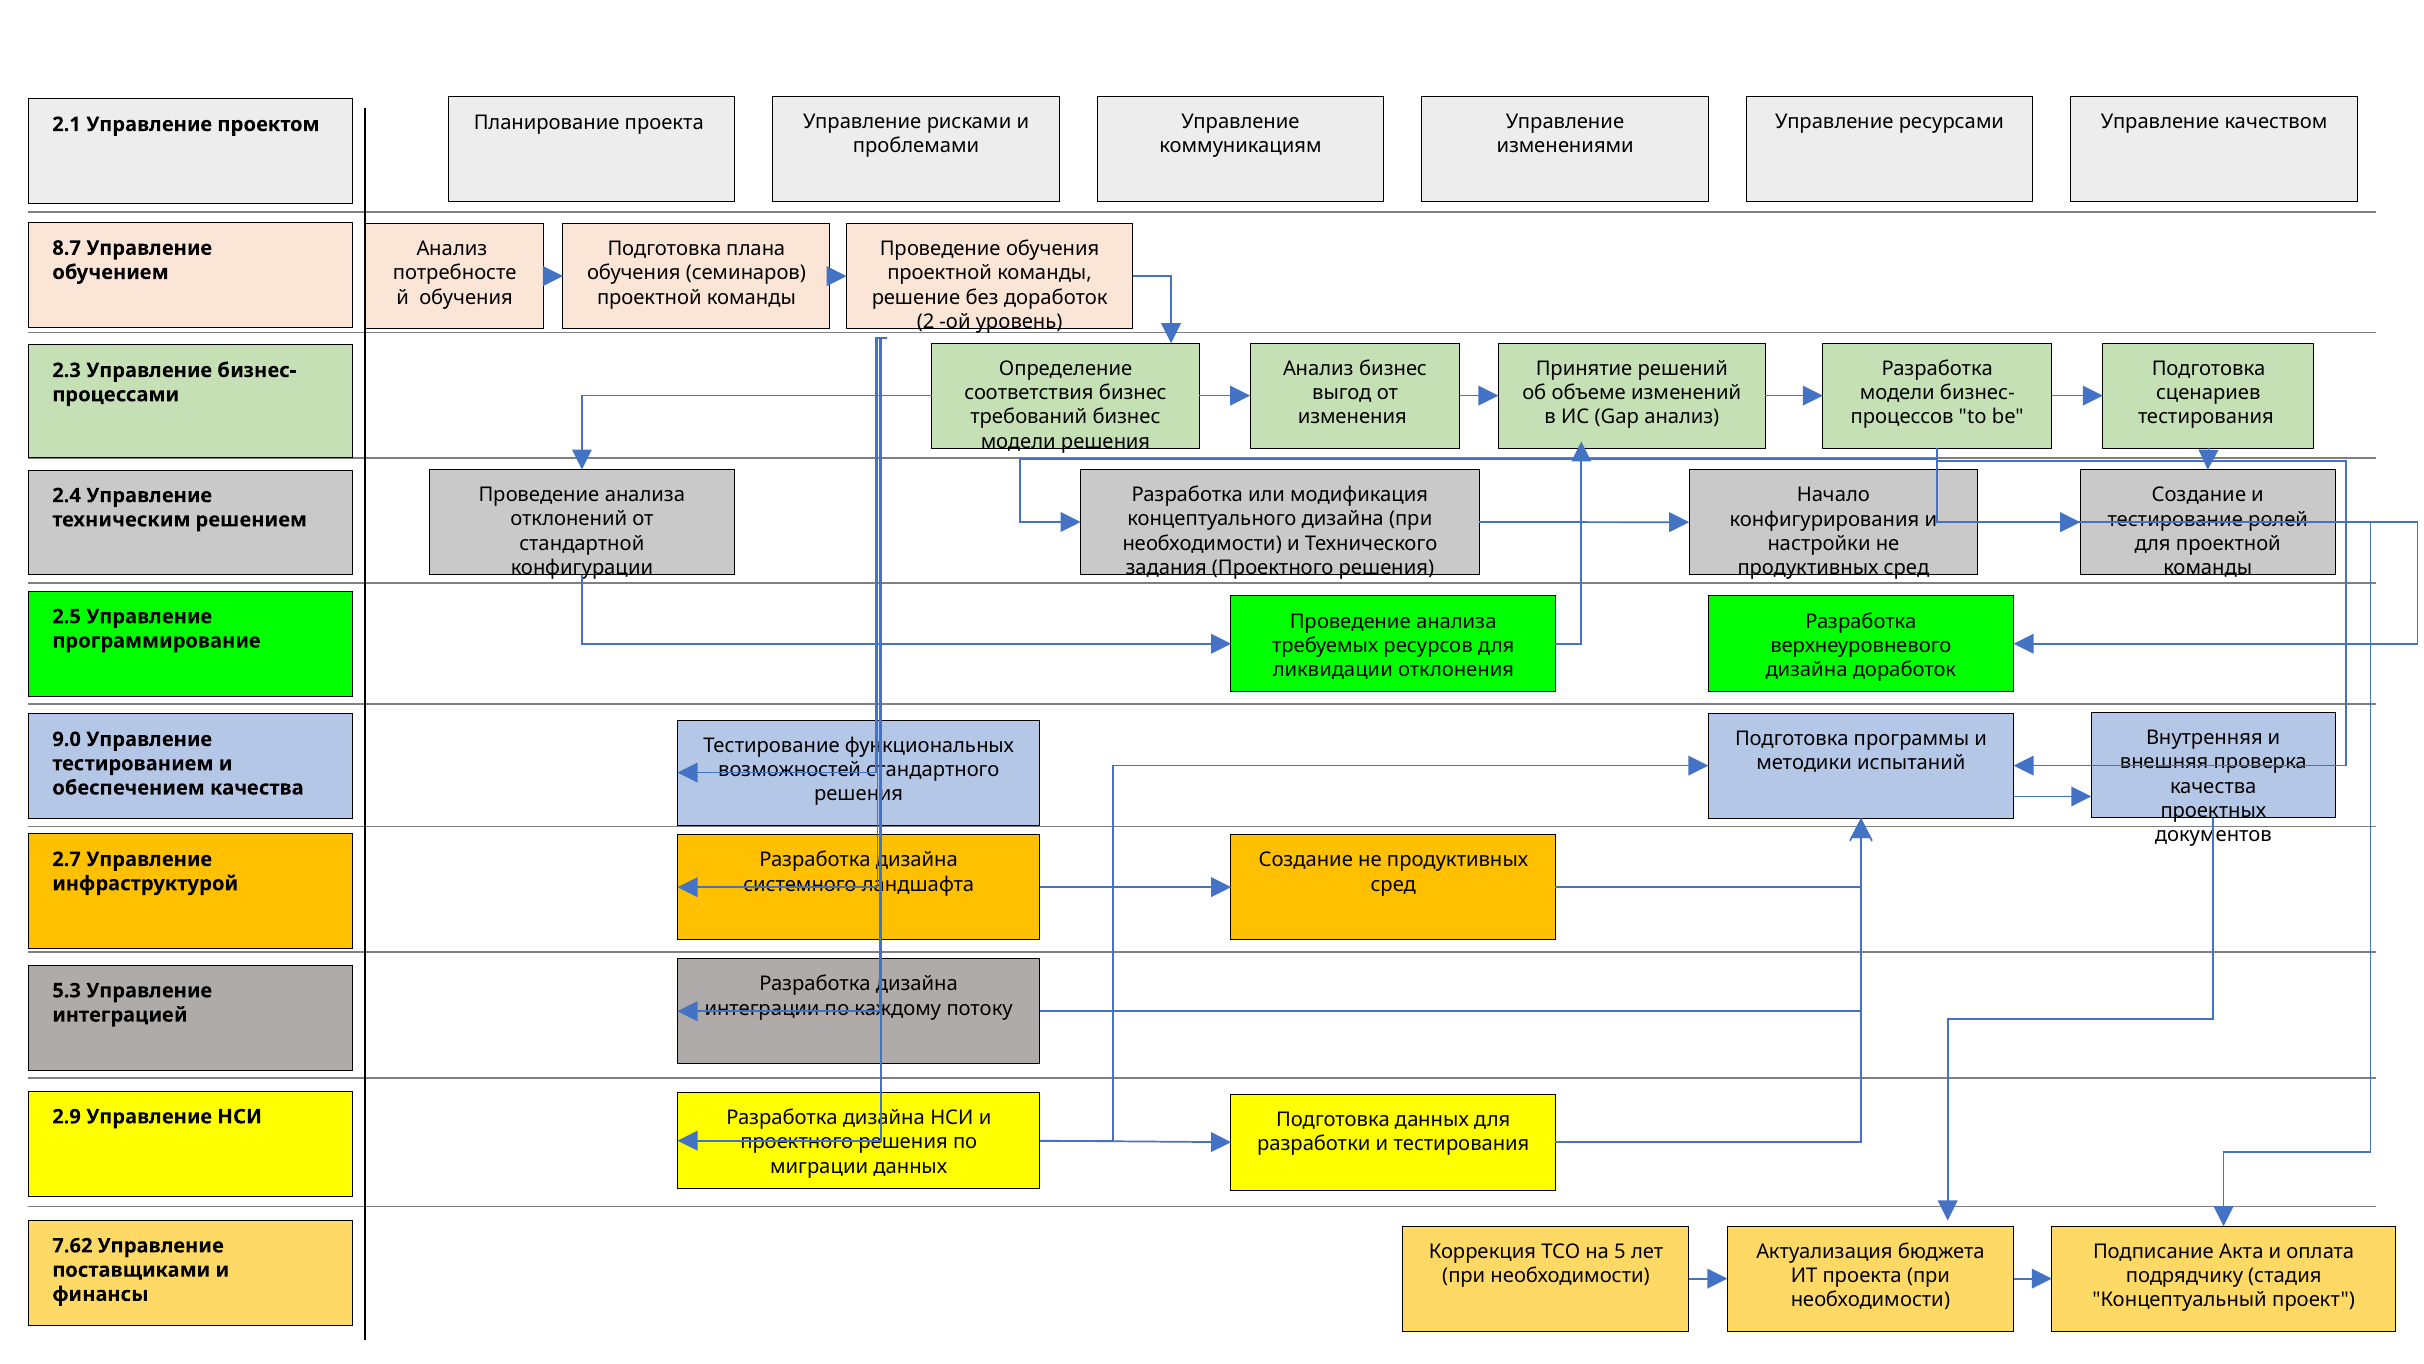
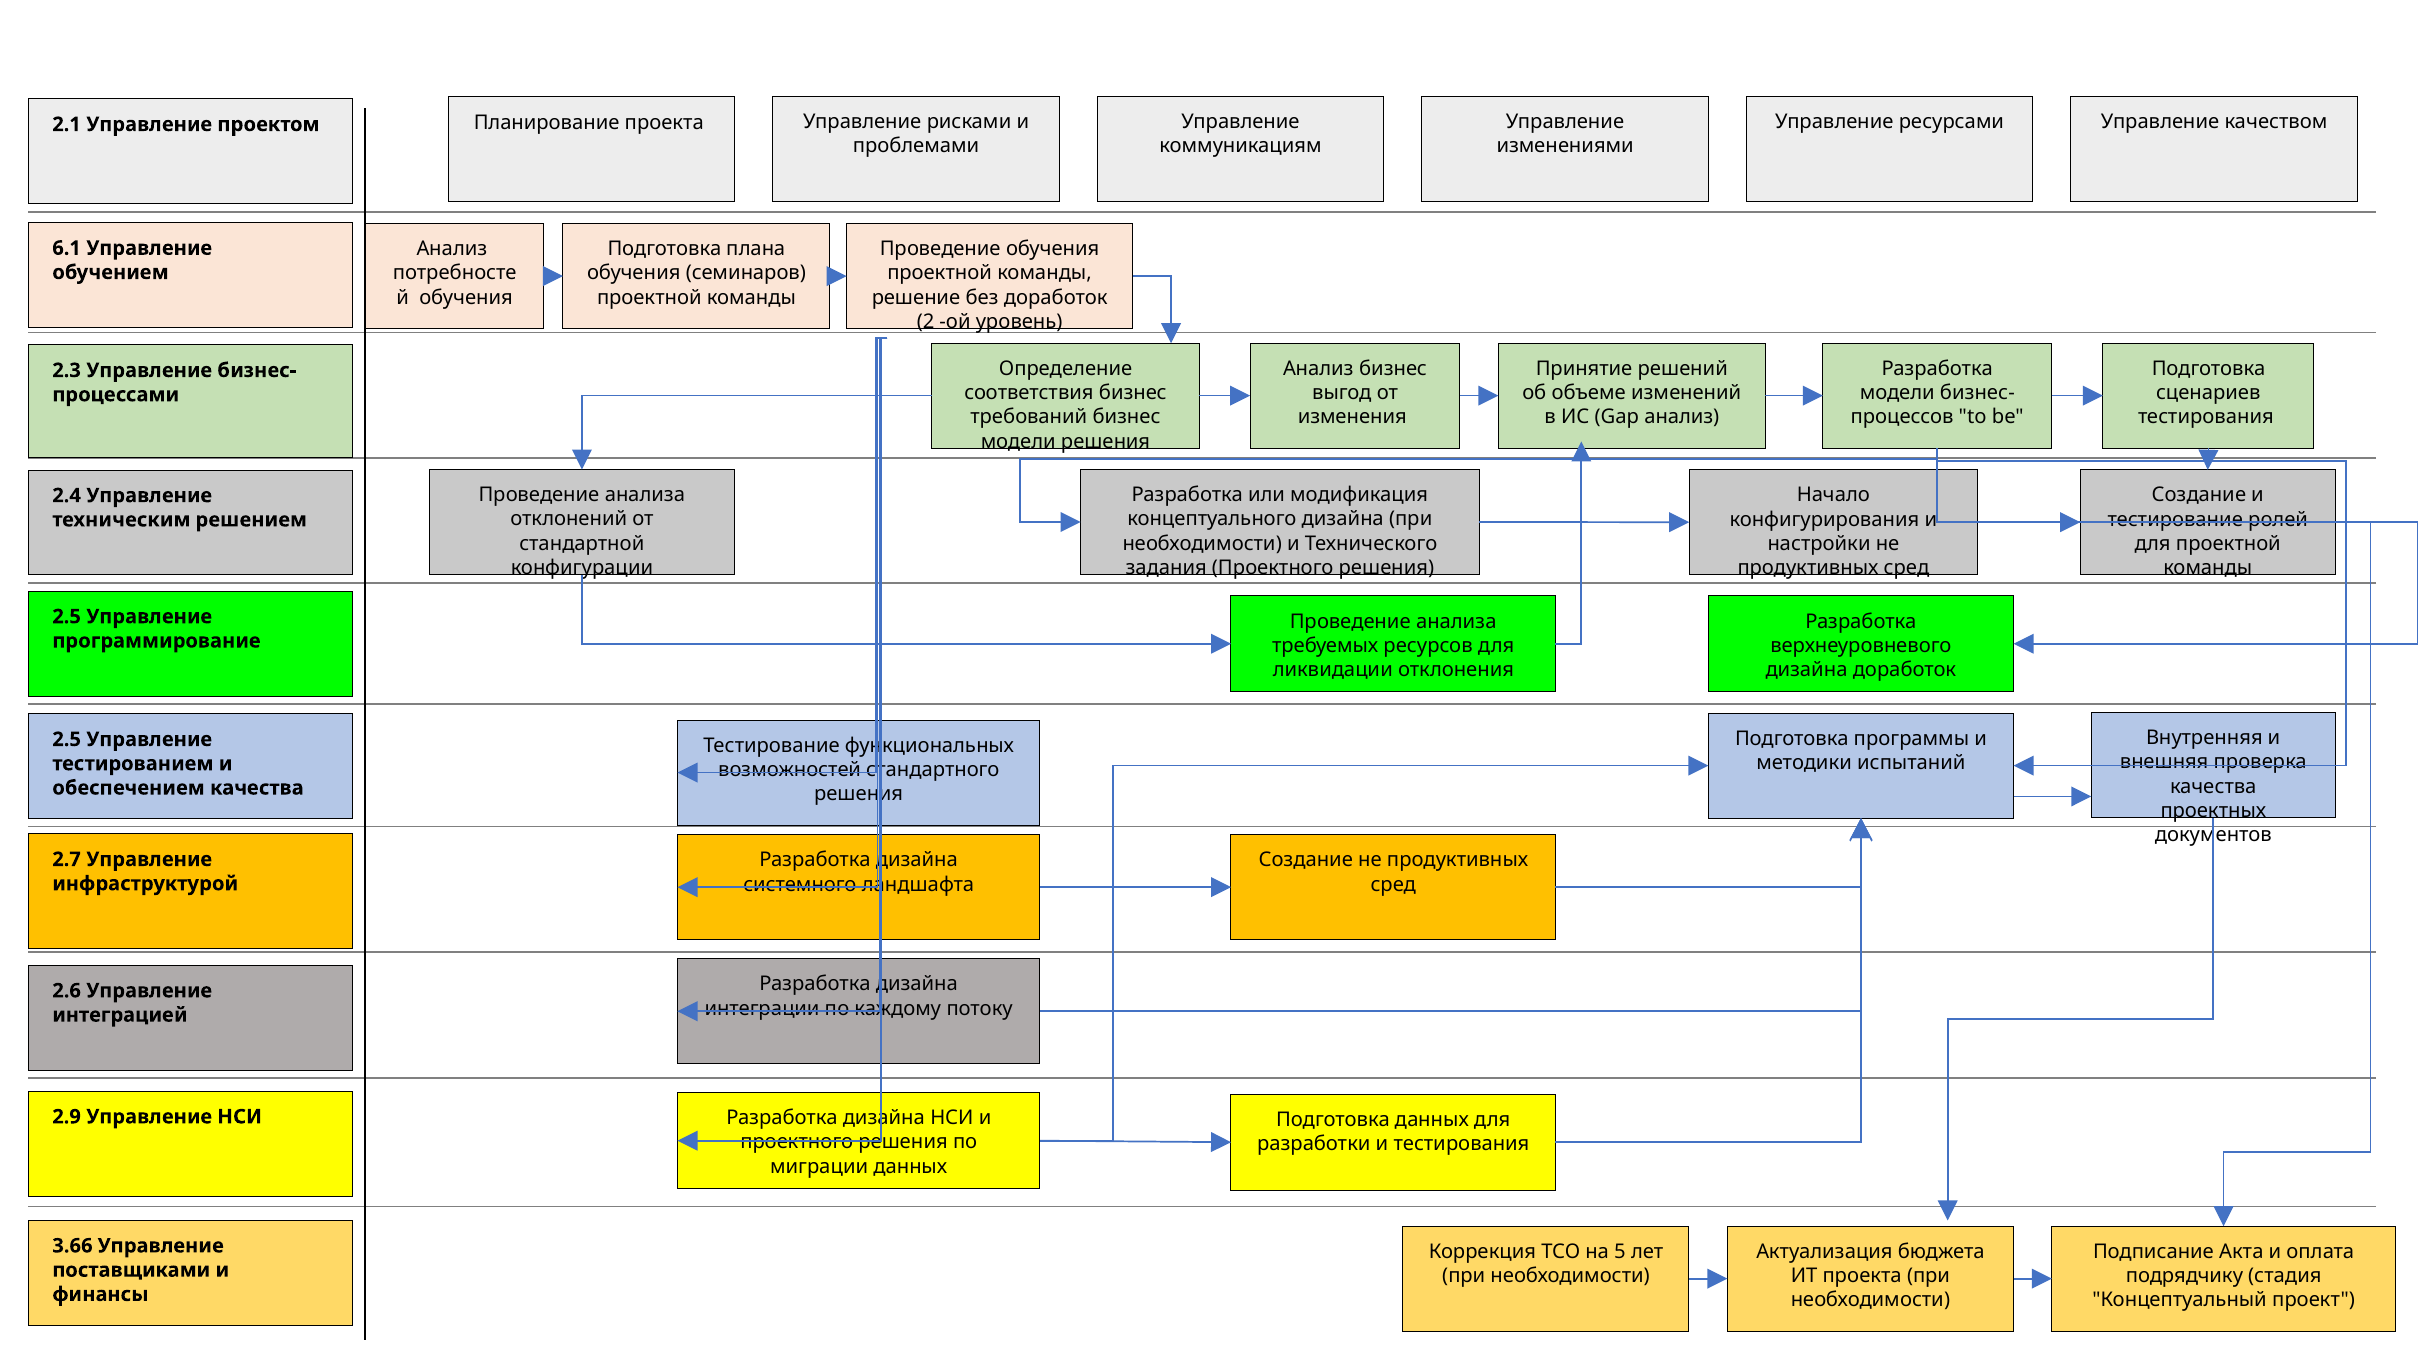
8.7: 8.7 -> 6.1
9.0 at (67, 739): 9.0 -> 2.5
5.3: 5.3 -> 2.6
7.62: 7.62 -> 3.66
